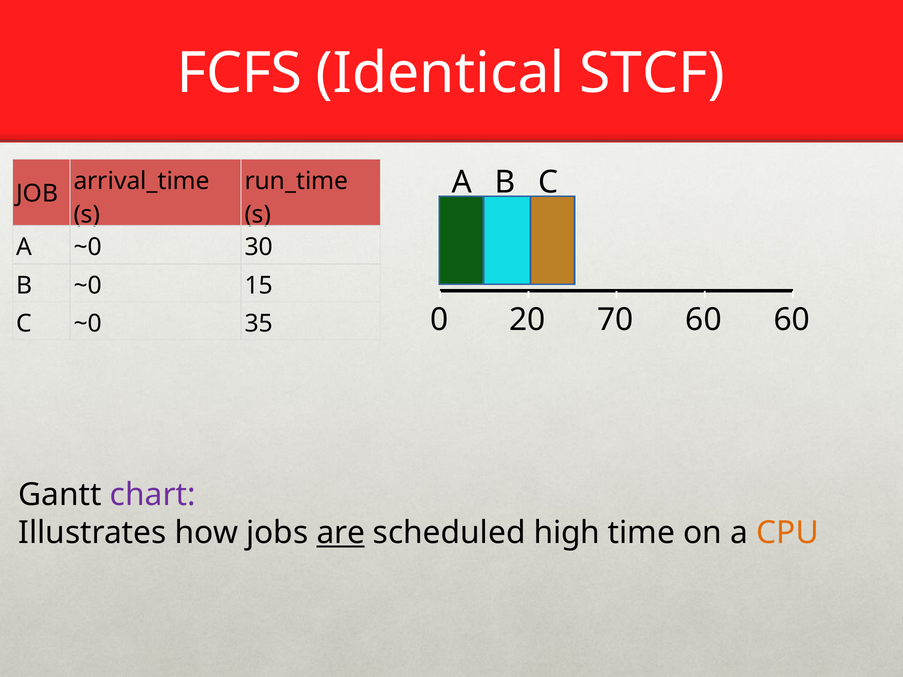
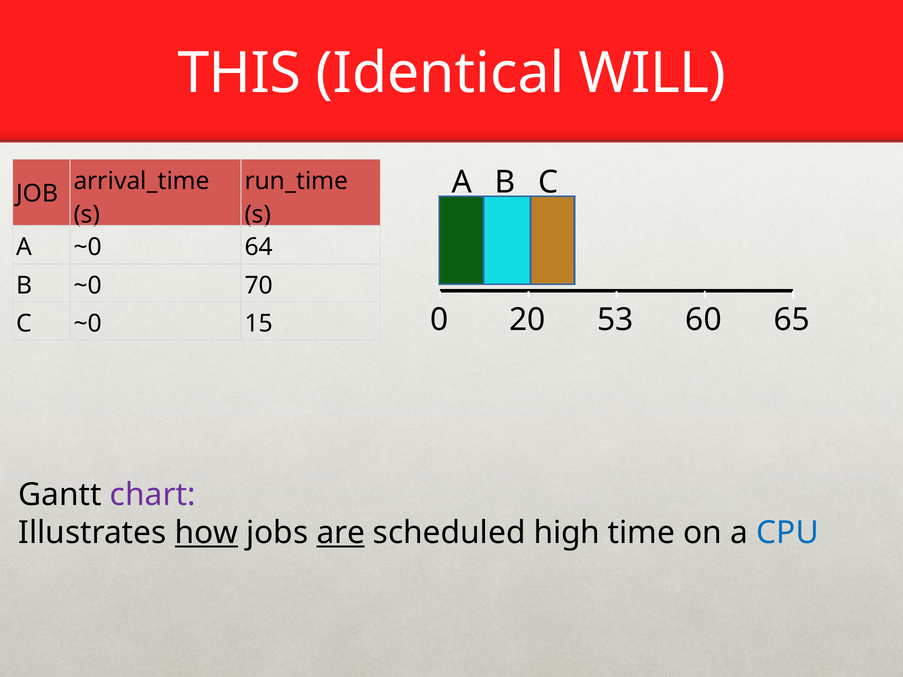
FCFS: FCFS -> THIS
STCF: STCF -> WILL
30: 30 -> 64
15: 15 -> 70
70: 70 -> 53
60 60: 60 -> 65
35: 35 -> 15
how underline: none -> present
CPU colour: orange -> blue
